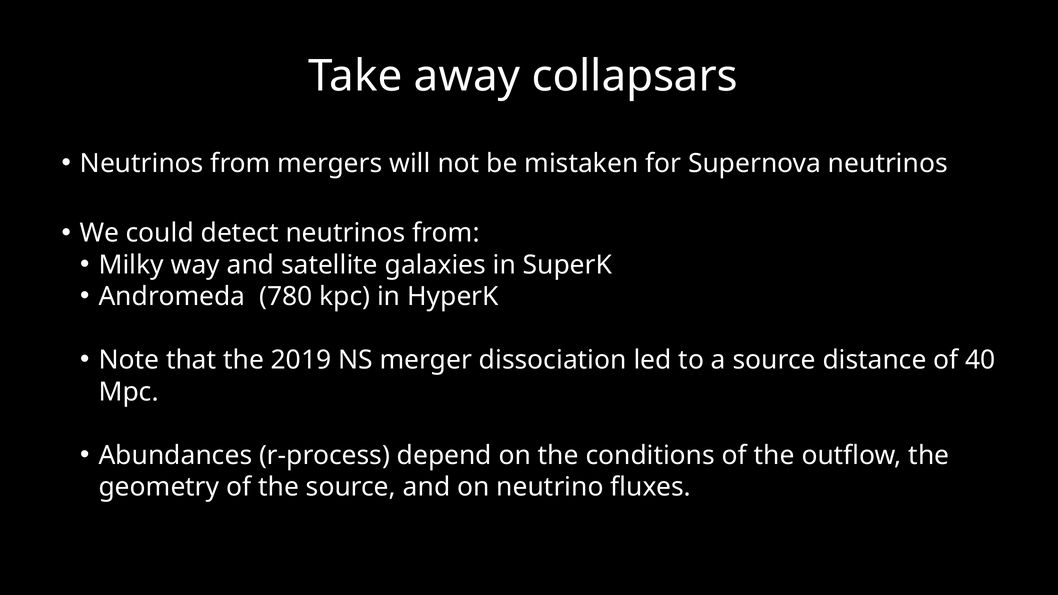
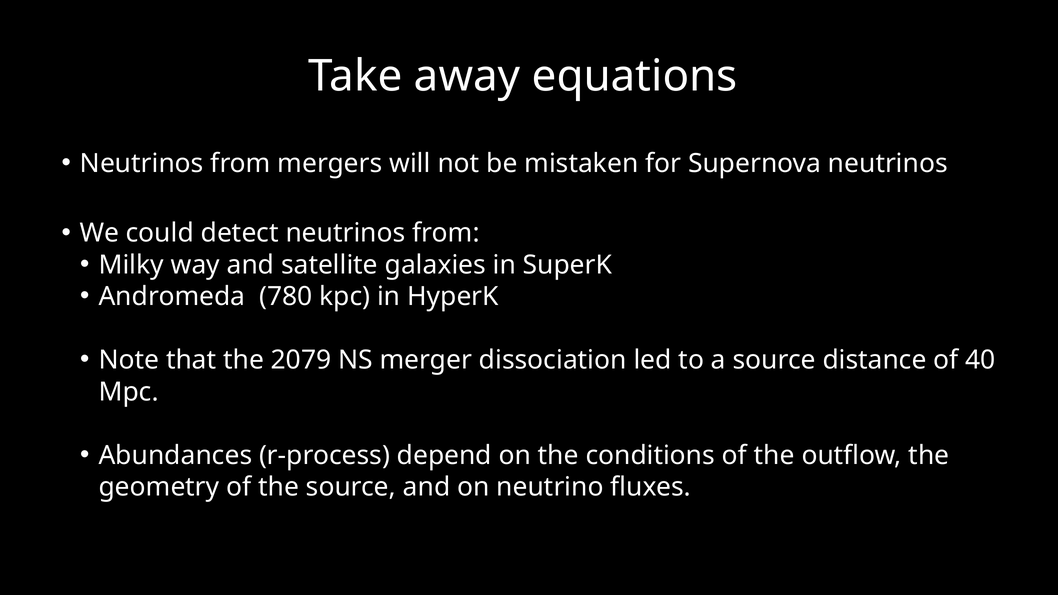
collapsars: collapsars -> equations
2019: 2019 -> 2079
